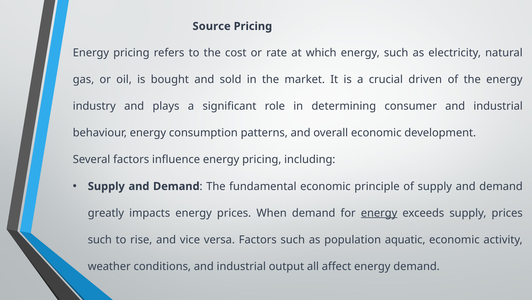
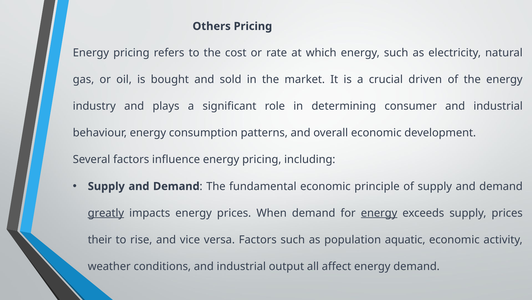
Source: Source -> Others
greatly underline: none -> present
such at (100, 239): such -> their
